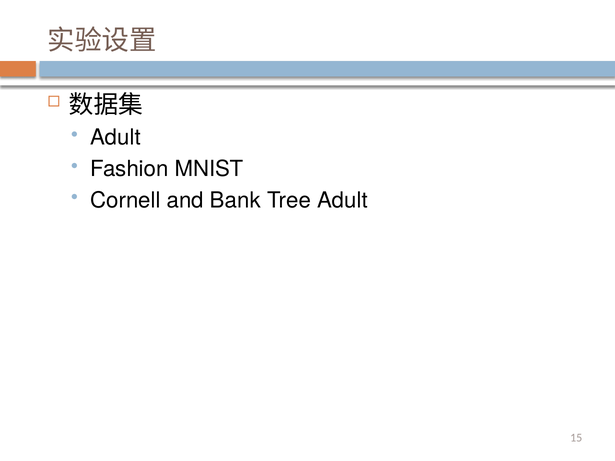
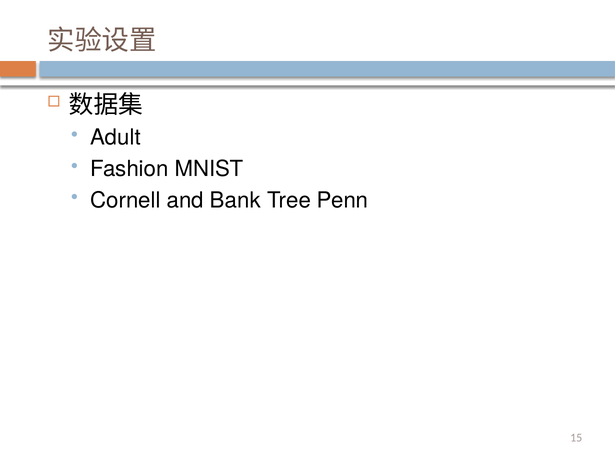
Tree Adult: Adult -> Penn
